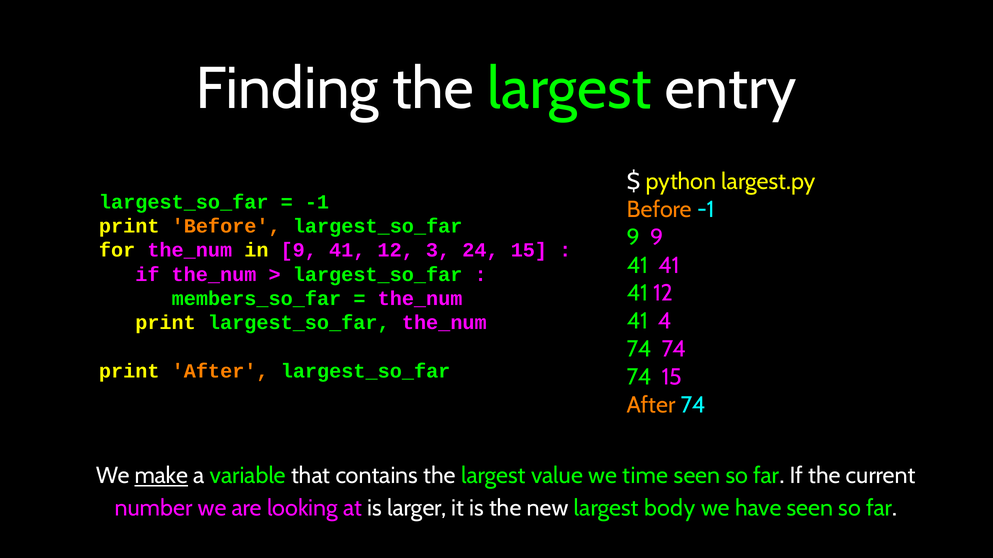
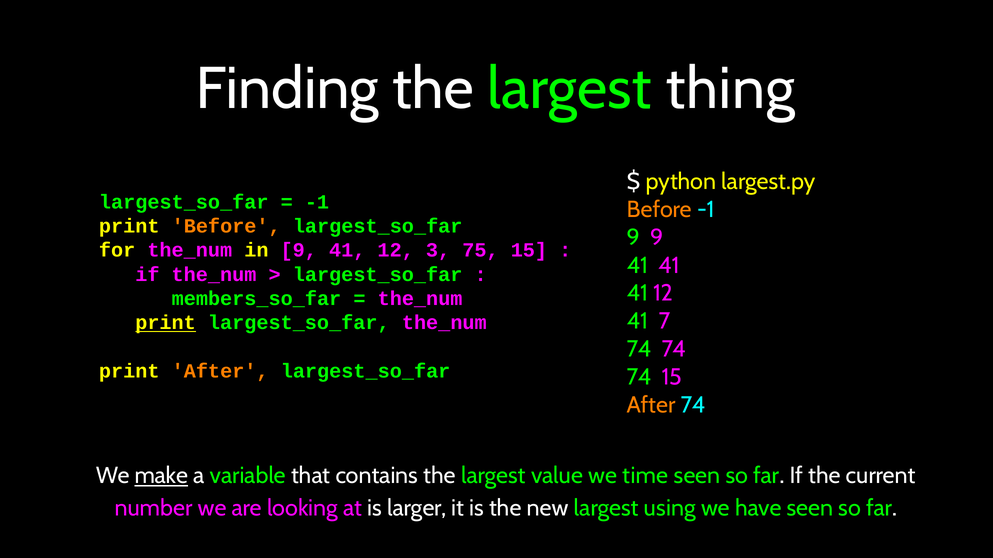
entry: entry -> thing
24: 24 -> 75
4: 4 -> 7
print at (166, 323) underline: none -> present
body: body -> using
